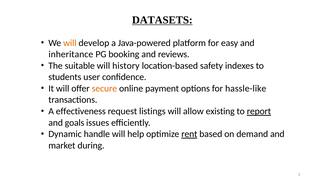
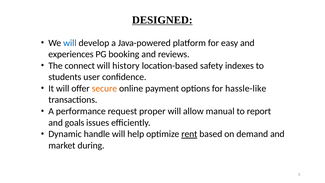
DATASETS: DATASETS -> DESIGNED
will at (70, 43) colour: orange -> blue
inheritance: inheritance -> experiences
suitable: suitable -> connect
effectiveness: effectiveness -> performance
listings: listings -> proper
existing: existing -> manual
report underline: present -> none
